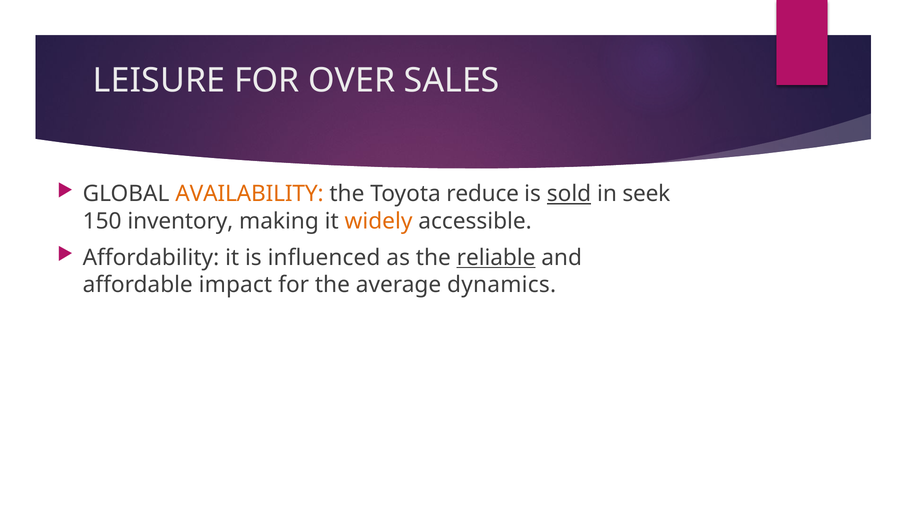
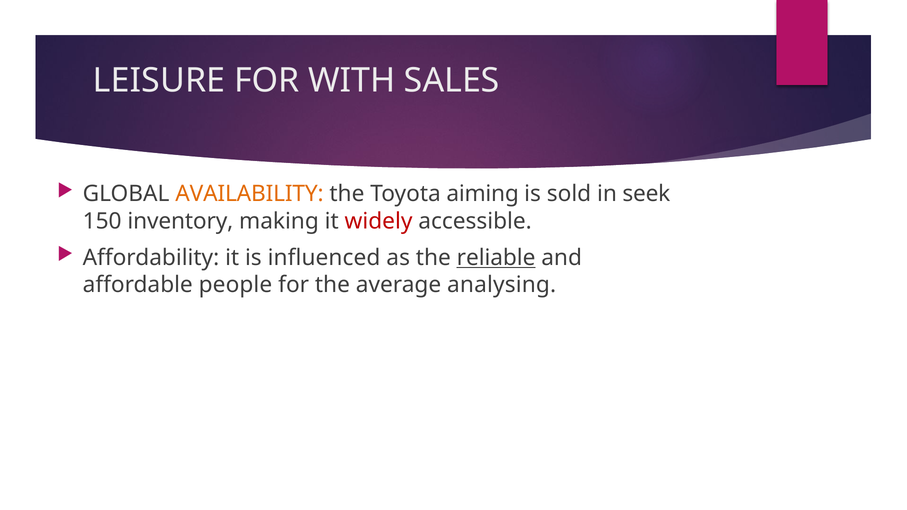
OVER: OVER -> WITH
reduce: reduce -> aiming
sold underline: present -> none
widely colour: orange -> red
impact: impact -> people
dynamics: dynamics -> analysing
